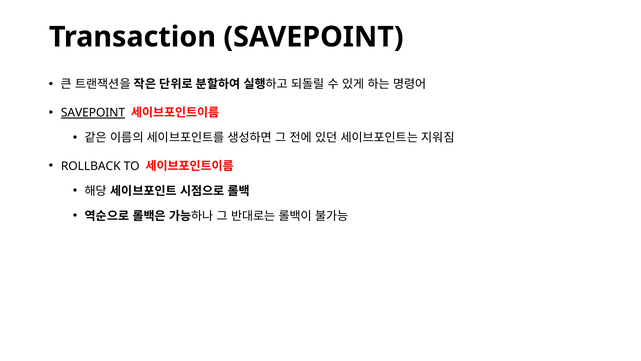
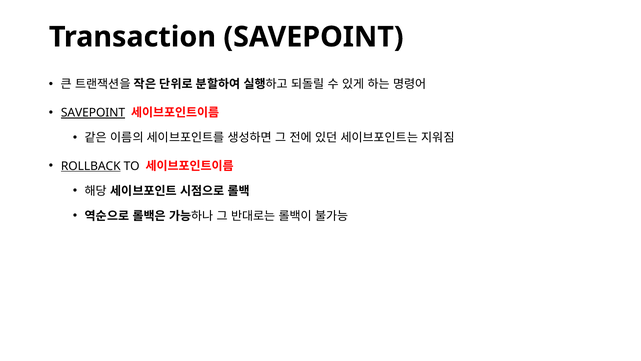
ROLLBACK underline: none -> present
